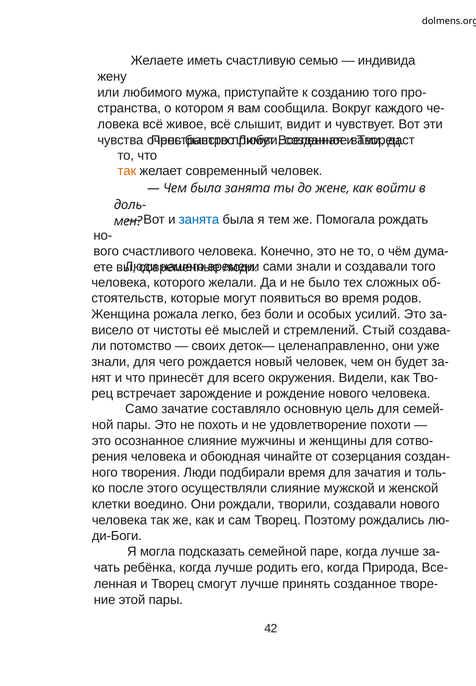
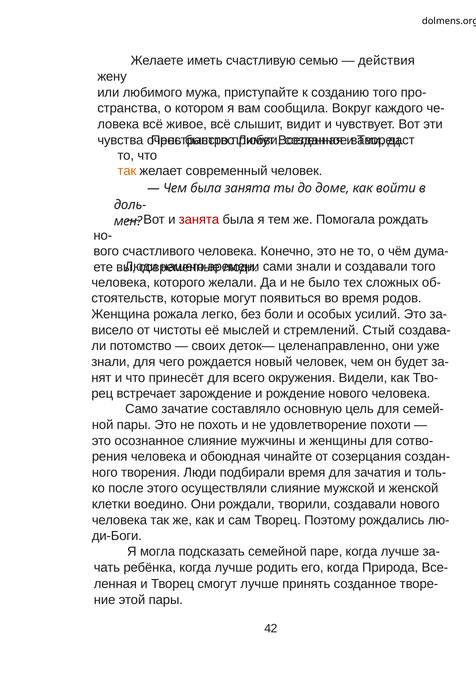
индивида: индивида -> действия
жене: жене -> доме
занята at (199, 219) colour: blue -> red
